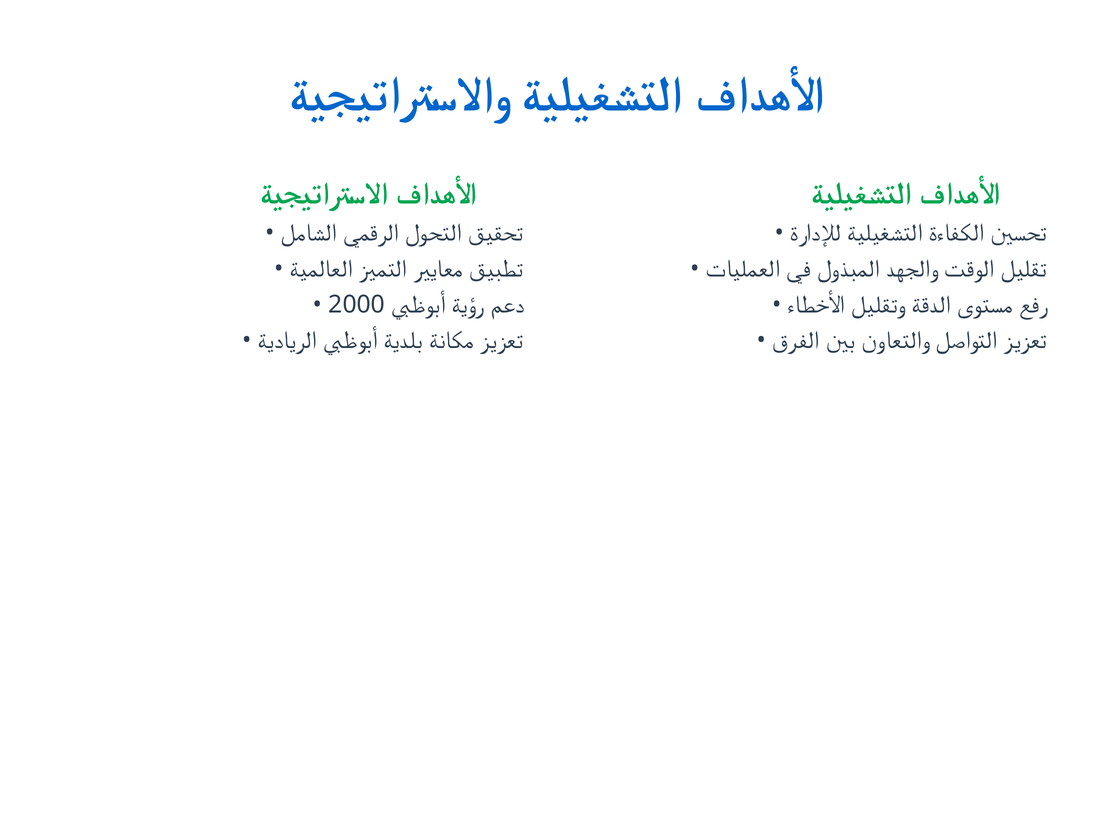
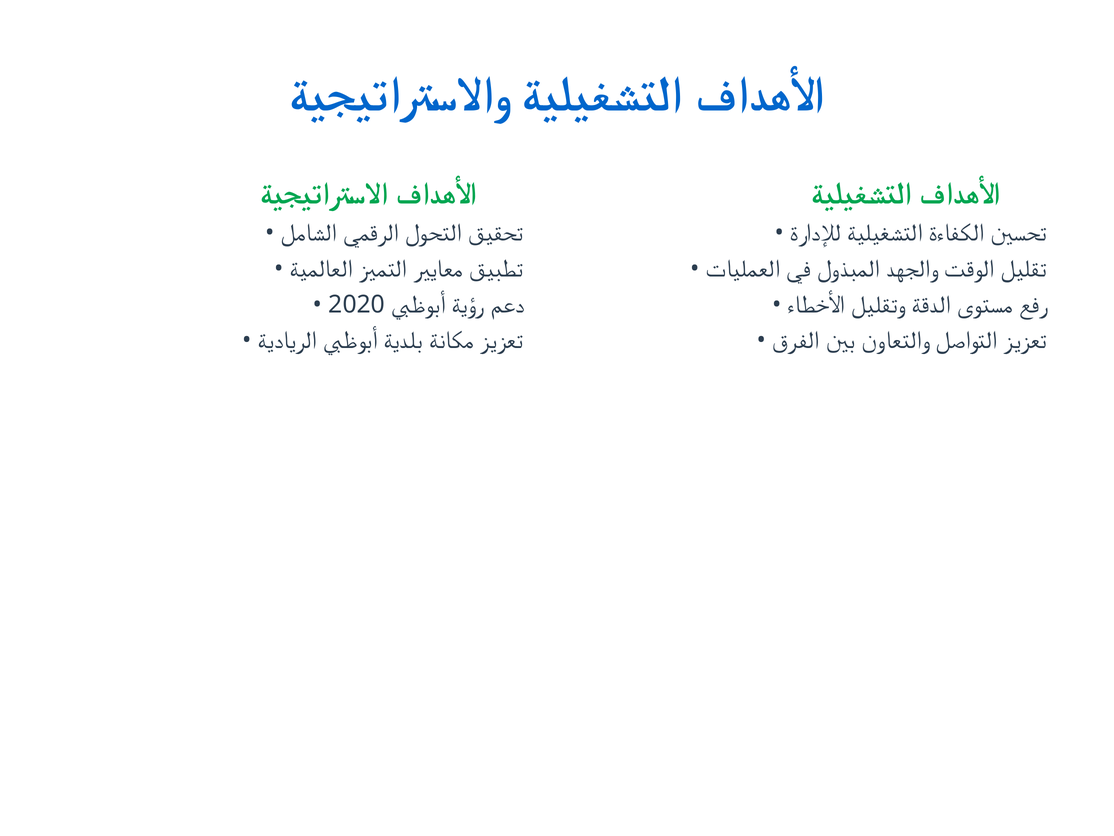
2000: 2000 -> 2020
